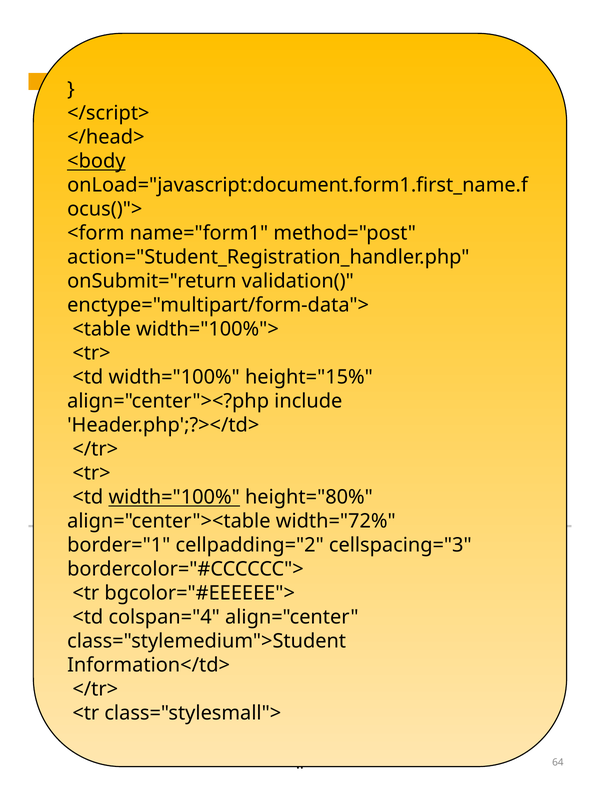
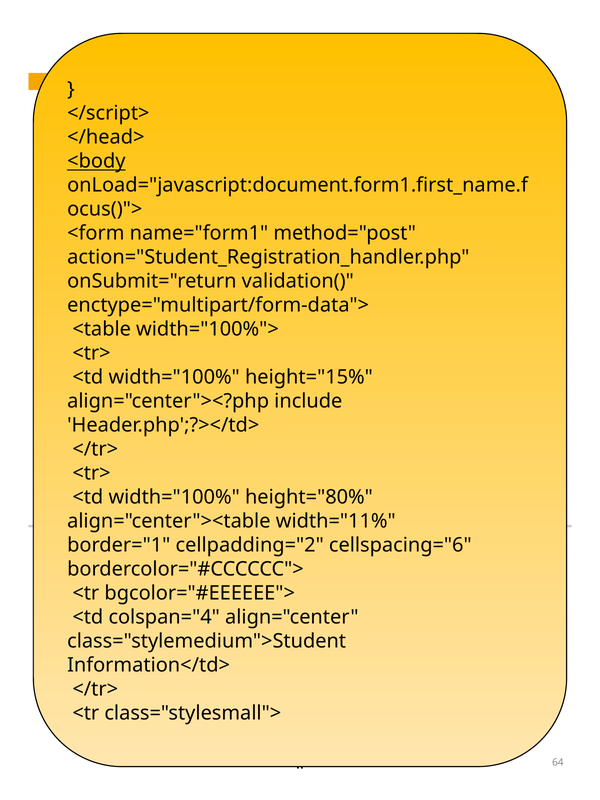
width="100% at (174, 497) underline: present -> none
width="72%: width="72% -> width="11%
cellspacing="3: cellspacing="3 -> cellspacing="6
